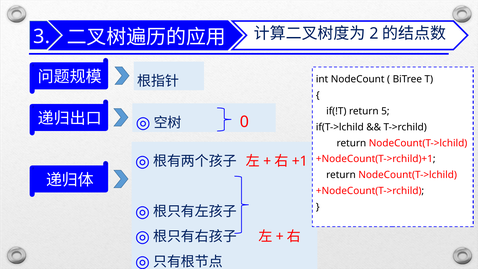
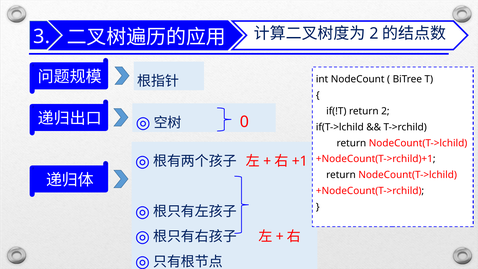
return 5: 5 -> 2
